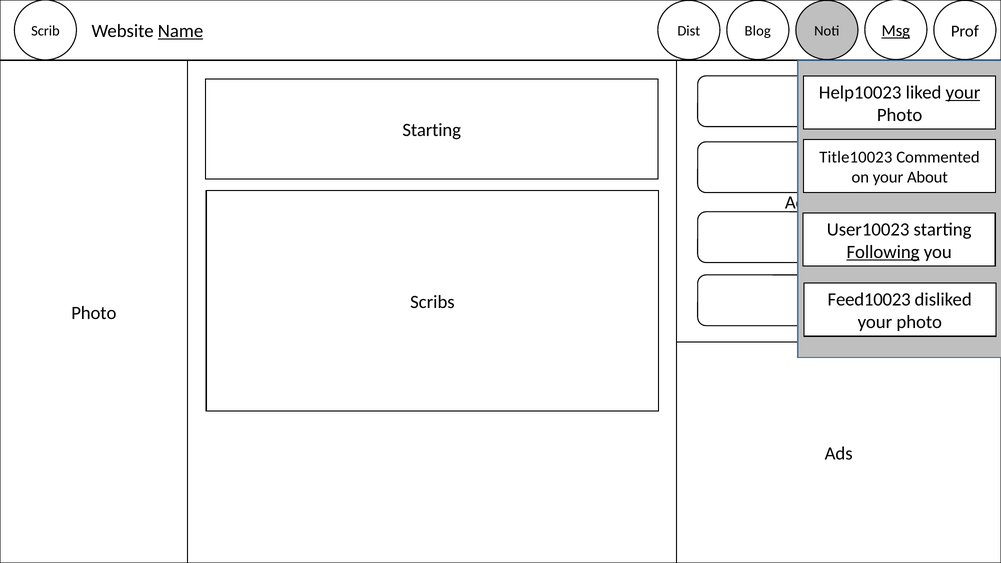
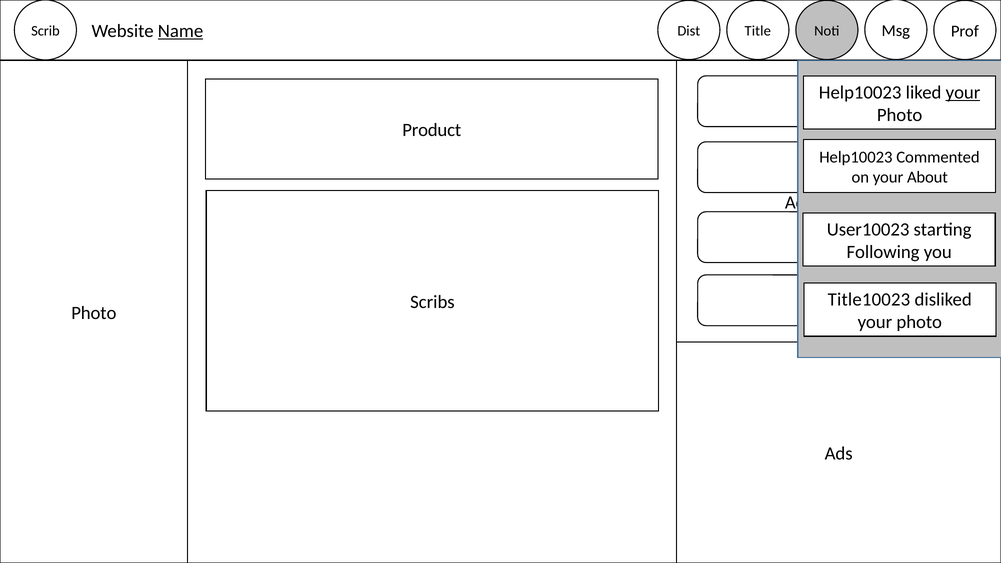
Msg underline: present -> none
Blog: Blog -> Title
Starting at (432, 130): Starting -> Product
Title10023 at (856, 157): Title10023 -> Help10023
Following underline: present -> none
Feed10023: Feed10023 -> Title10023
